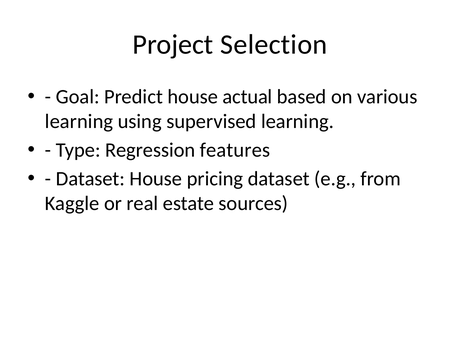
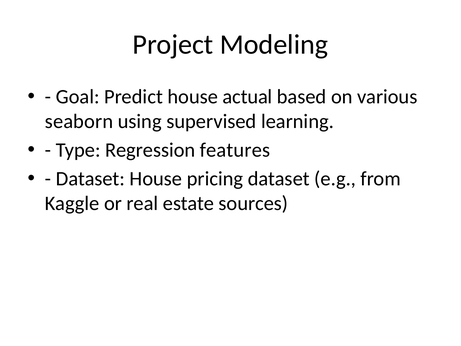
Selection: Selection -> Modeling
learning at (79, 121): learning -> seaborn
